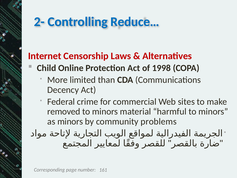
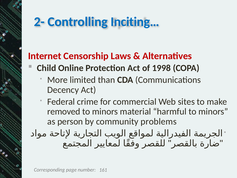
Reduce…: Reduce… -> Inciting…
as minors: minors -> person
